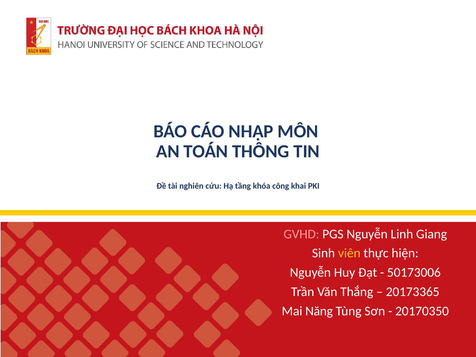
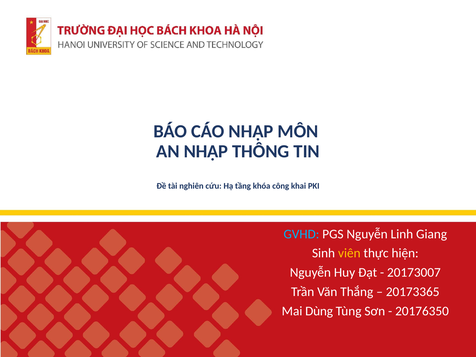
AN TOÁN: TOÁN -> NHẬP
GVHD colour: pink -> light blue
50173006: 50173006 -> 20173007
Năng: Năng -> Dùng
20170350: 20170350 -> 20176350
